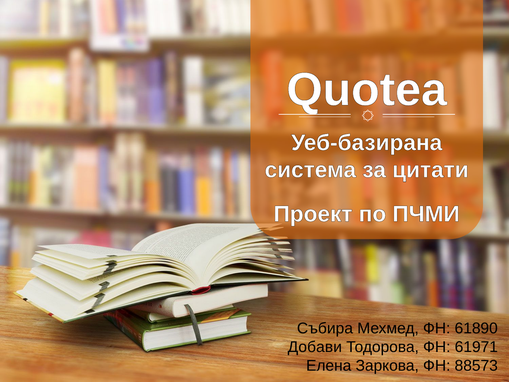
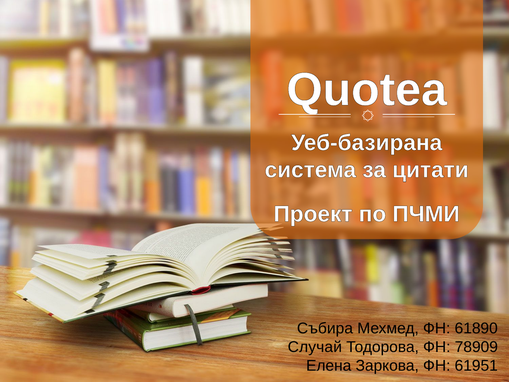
Добави: Добави -> Случай
61971: 61971 -> 78909
88573: 88573 -> 61951
